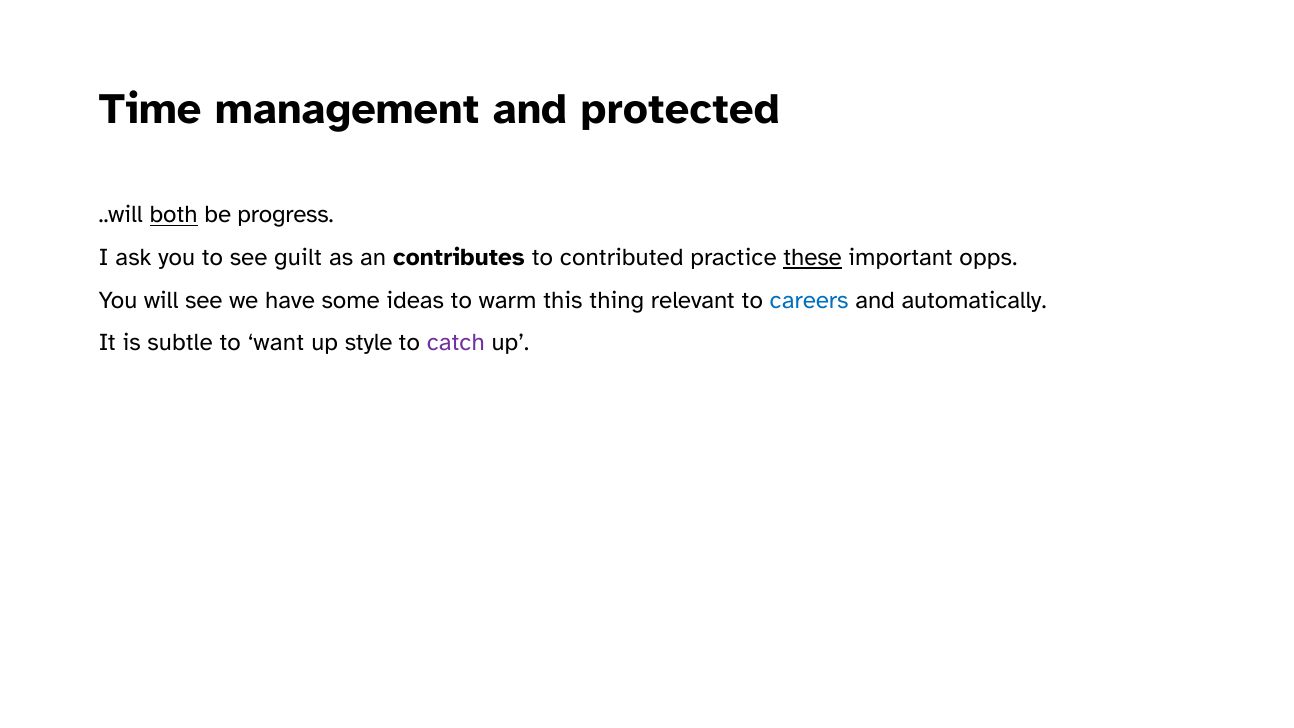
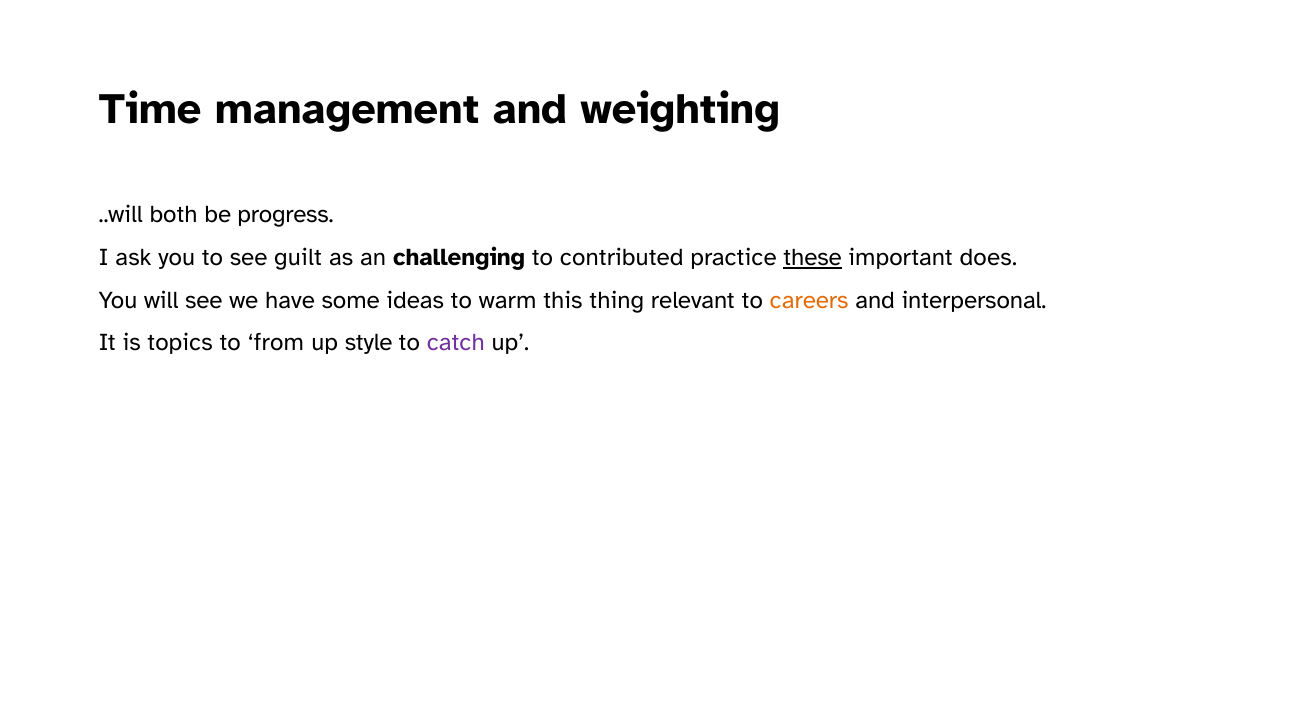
protected: protected -> weighting
both underline: present -> none
contributes: contributes -> challenging
opps: opps -> does
careers colour: blue -> orange
automatically: automatically -> interpersonal
subtle: subtle -> topics
want: want -> from
